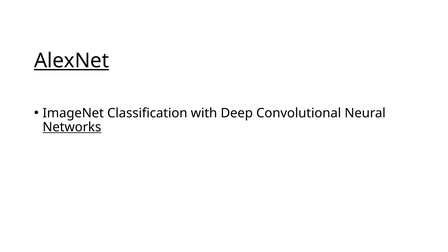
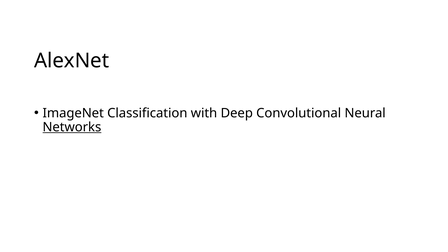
AlexNet underline: present -> none
